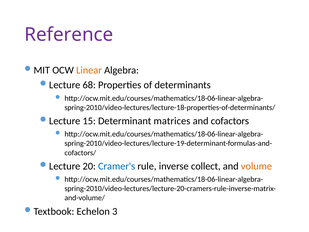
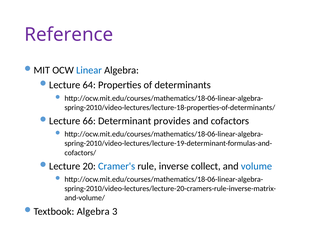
Linear colour: orange -> blue
68: 68 -> 64
15: 15 -> 66
matrices: matrices -> provides
volume colour: orange -> blue
Echelon at (93, 211): Echelon -> Algebra
